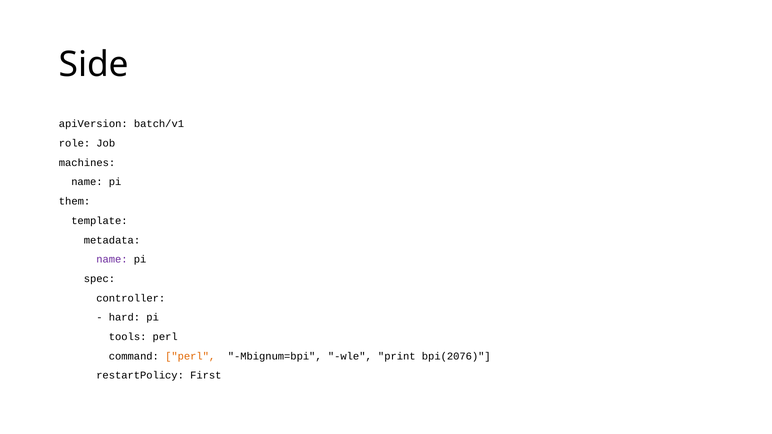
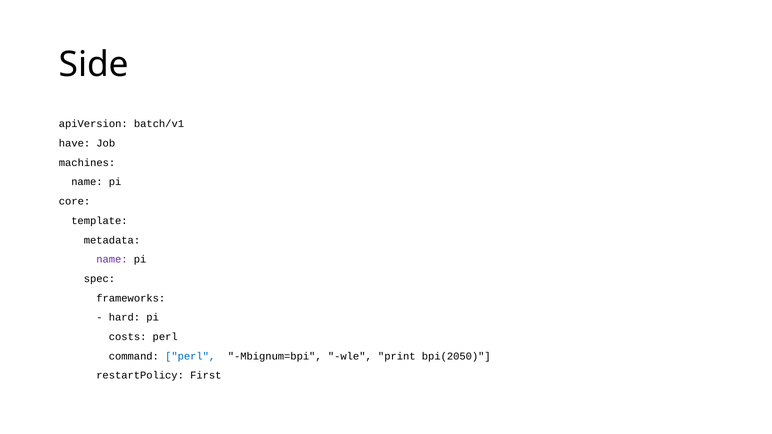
role: role -> have
them: them -> core
controller: controller -> frameworks
tools: tools -> costs
perl at (190, 356) colour: orange -> blue
bpi(2076: bpi(2076 -> bpi(2050
